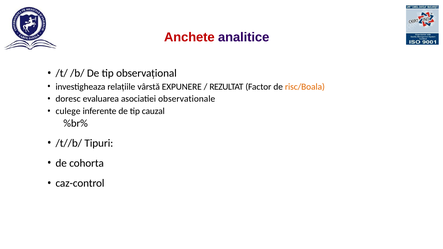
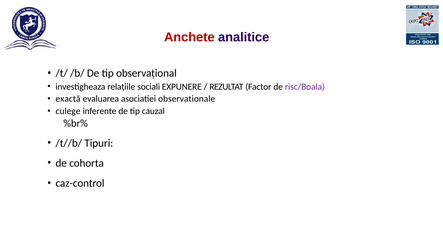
vârstă: vârstă -> sociali
risc/Boala colour: orange -> purple
doresc: doresc -> exactă
